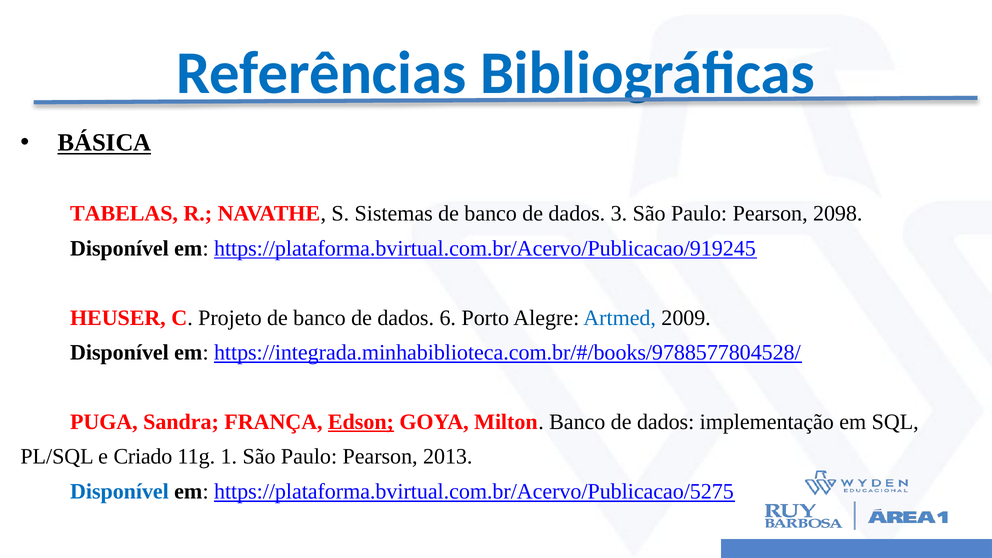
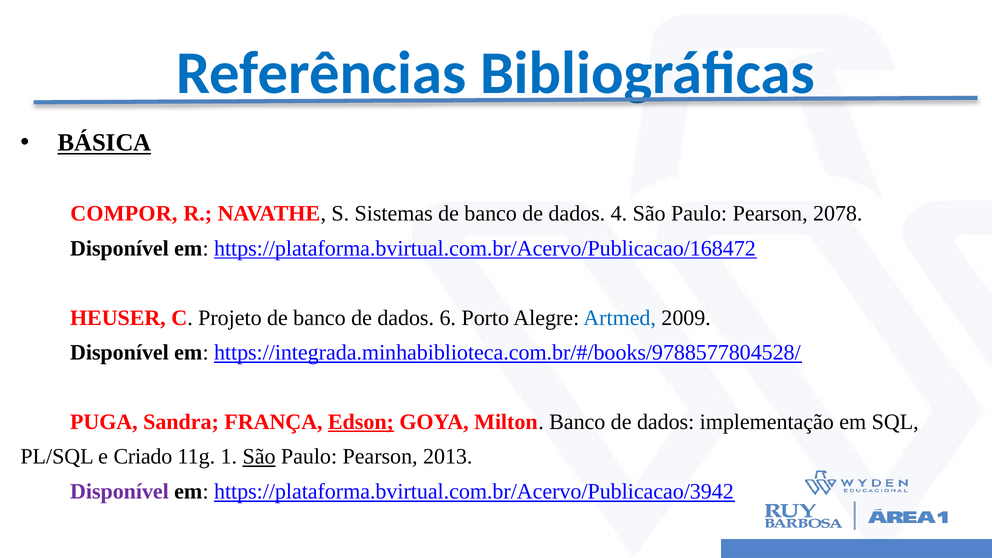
TABELAS: TABELAS -> COMPOR
3: 3 -> 4
2098: 2098 -> 2078
https://plataforma.bvirtual.com.br/Acervo/Publicacao/919245: https://plataforma.bvirtual.com.br/Acervo/Publicacao/919245 -> https://plataforma.bvirtual.com.br/Acervo/Publicacao/168472
São at (259, 457) underline: none -> present
Disponível at (119, 491) colour: blue -> purple
https://plataforma.bvirtual.com.br/Acervo/Publicacao/5275: https://plataforma.bvirtual.com.br/Acervo/Publicacao/5275 -> https://plataforma.bvirtual.com.br/Acervo/Publicacao/3942
